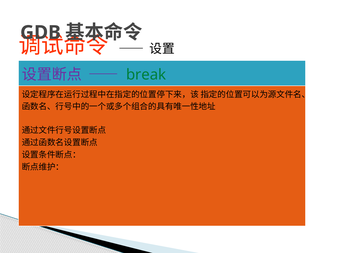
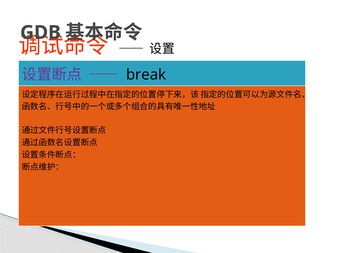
break colour: green -> black
